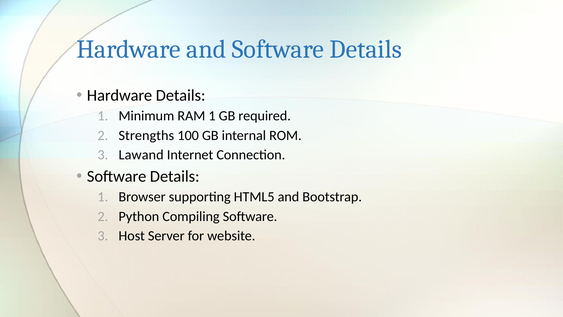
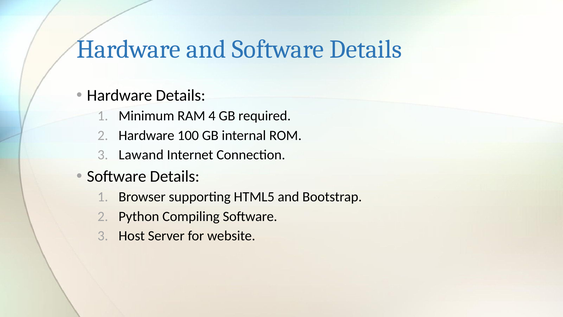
RAM 1: 1 -> 4
2 Strengths: Strengths -> Hardware
